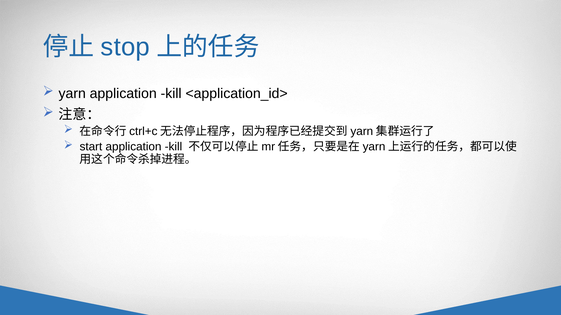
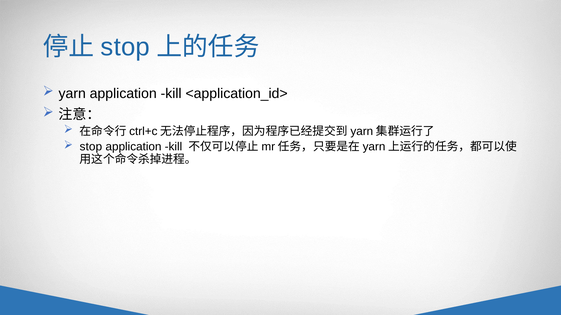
start at (91, 147): start -> stop
